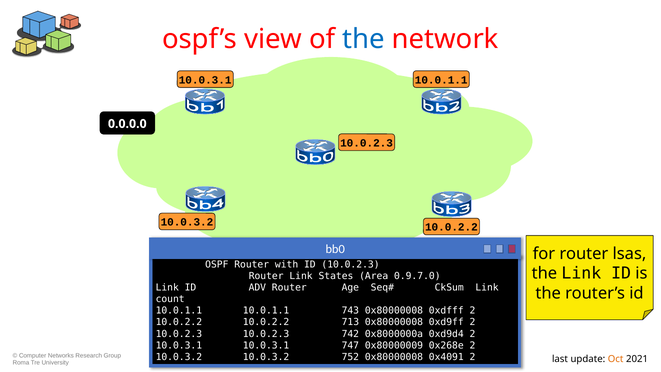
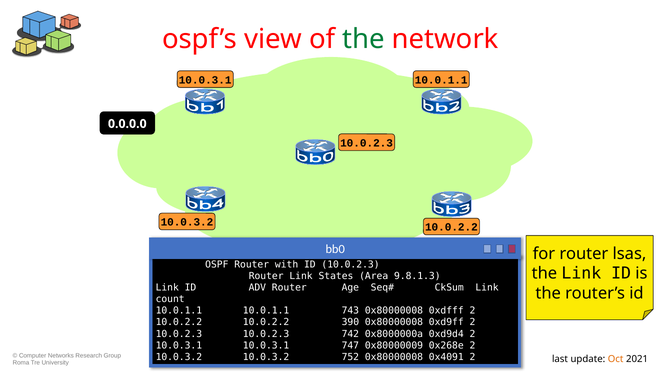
the at (364, 39) colour: blue -> green
0.9.7.0: 0.9.7.0 -> 9.8.1.3
713: 713 -> 390
